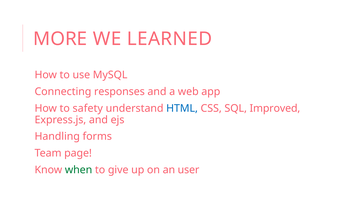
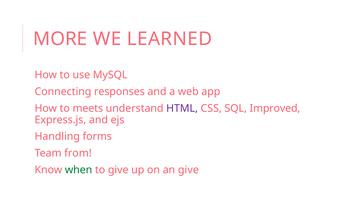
safety: safety -> meets
HTML colour: blue -> purple
page: page -> from
an user: user -> give
